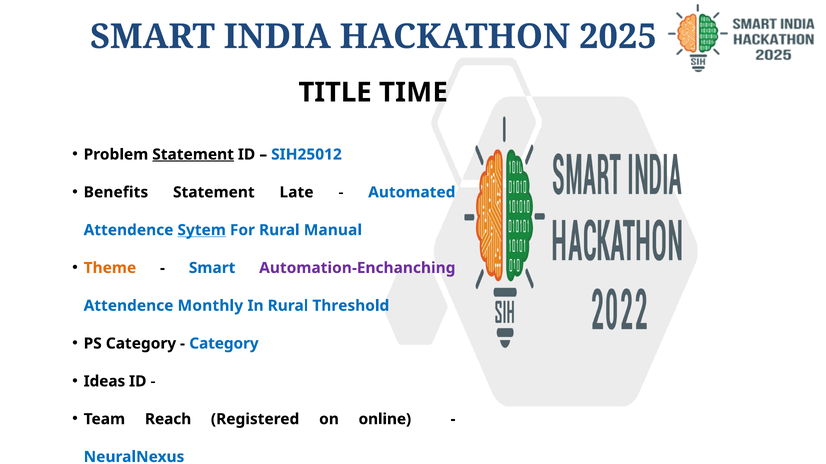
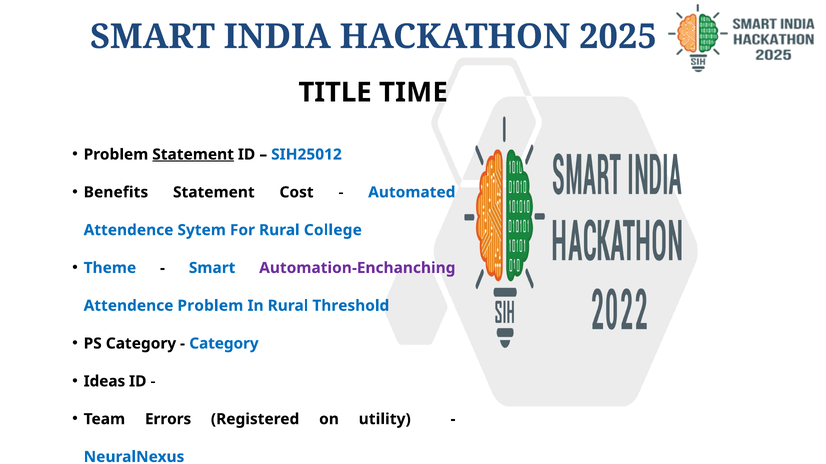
Late: Late -> Cost
Sytem underline: present -> none
Manual: Manual -> College
Theme colour: orange -> blue
Attendence Monthly: Monthly -> Problem
Reach: Reach -> Errors
online: online -> utility
